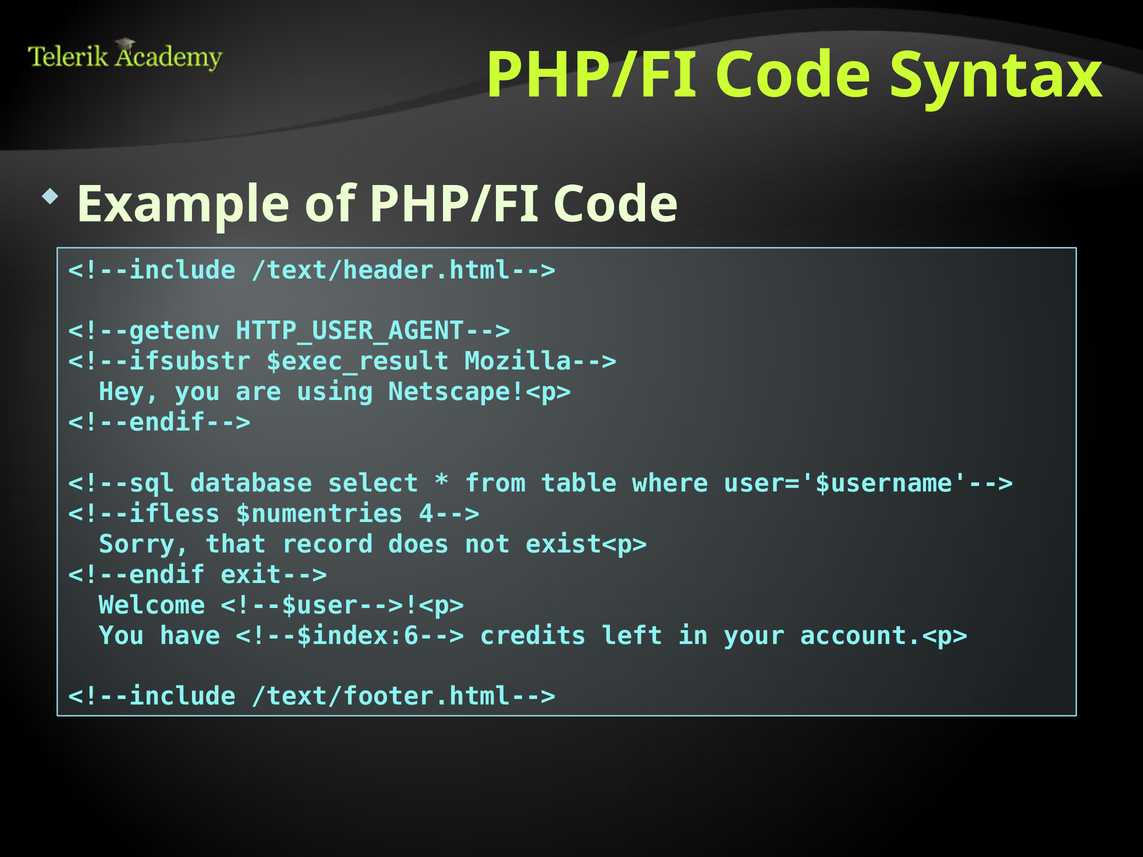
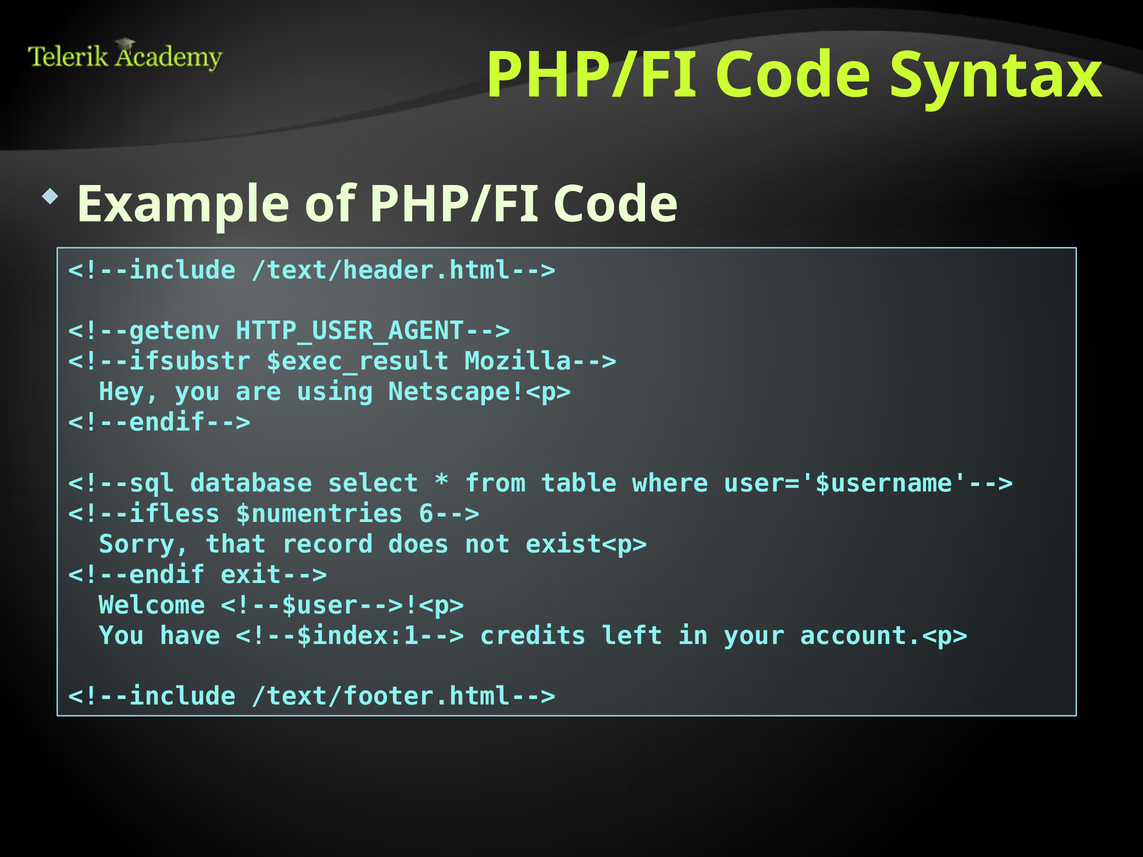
4-->: 4--> -> 6-->
<!--$index:6-->: <!--$index:6--> -> <!--$index:1-->
